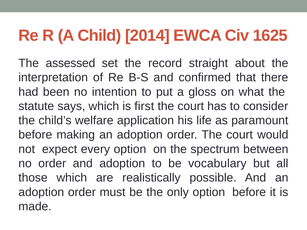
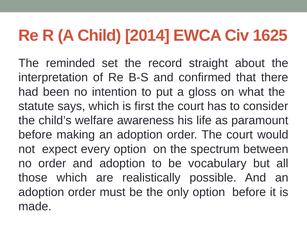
assessed: assessed -> reminded
application: application -> awareness
